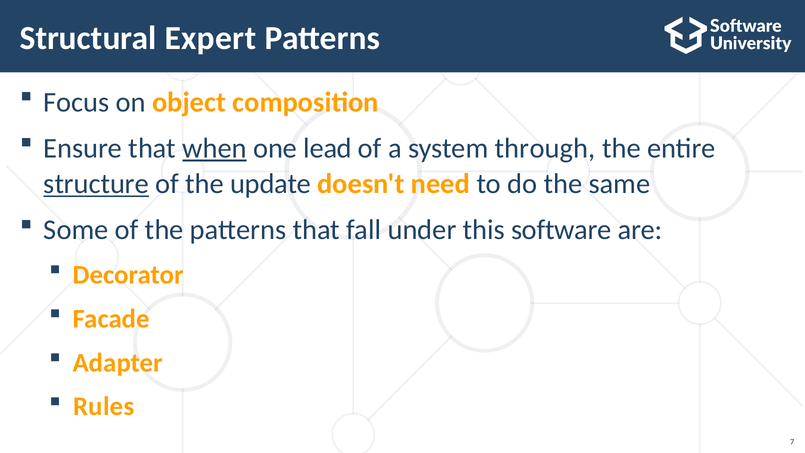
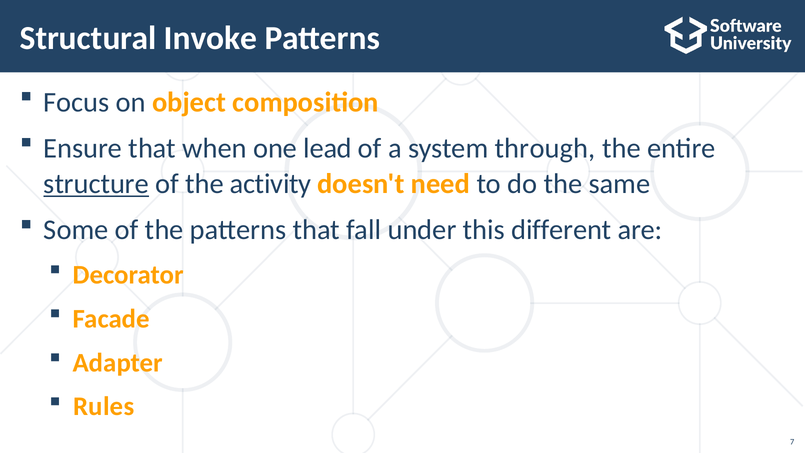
Expert: Expert -> Invoke
when underline: present -> none
update: update -> activity
software: software -> different
